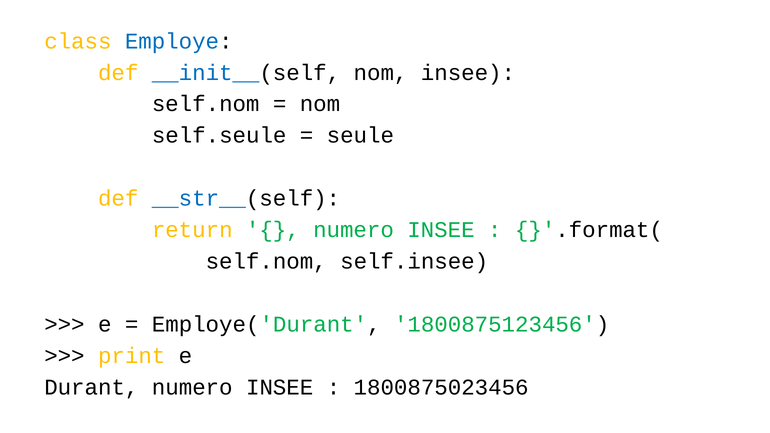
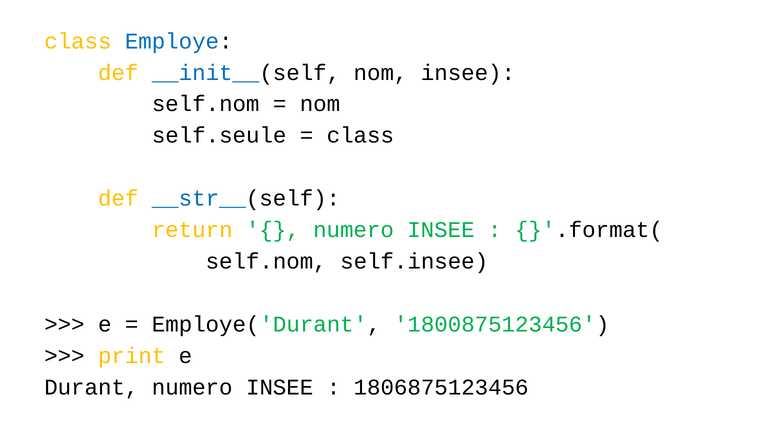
seule at (360, 136): seule -> class
1800875023456: 1800875023456 -> 1806875123456
